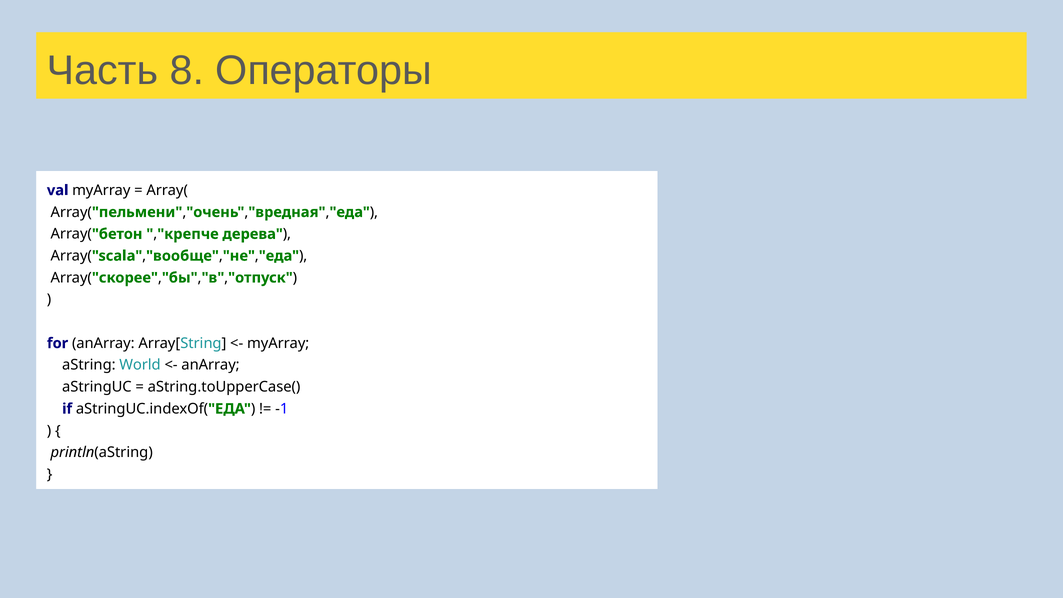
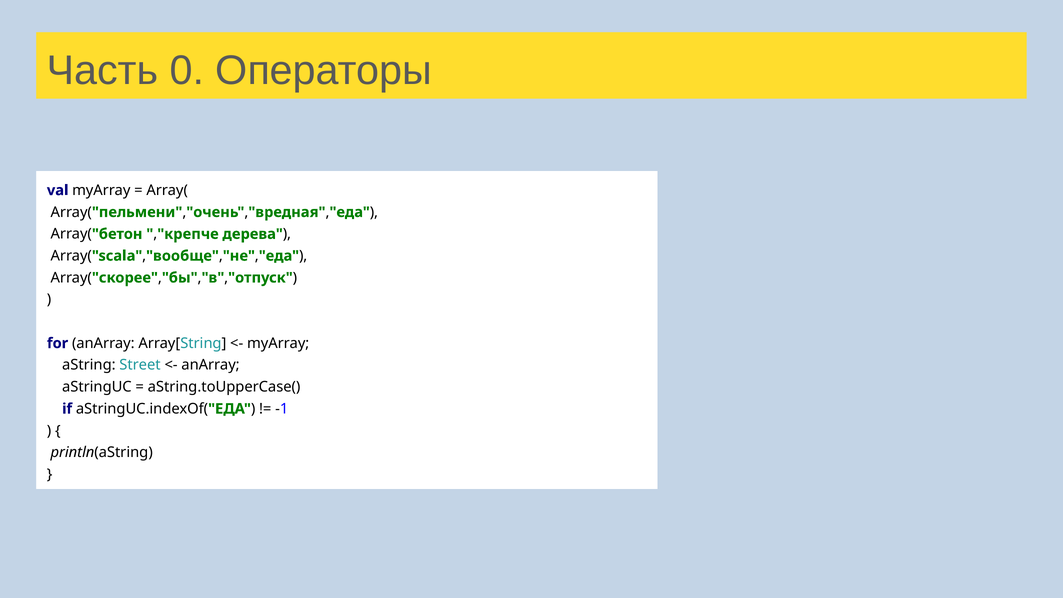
8: 8 -> 0
World: World -> Street
